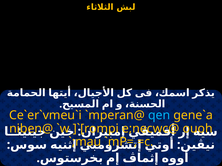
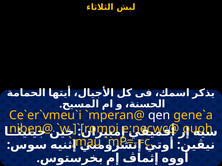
qen colour: light blue -> white
